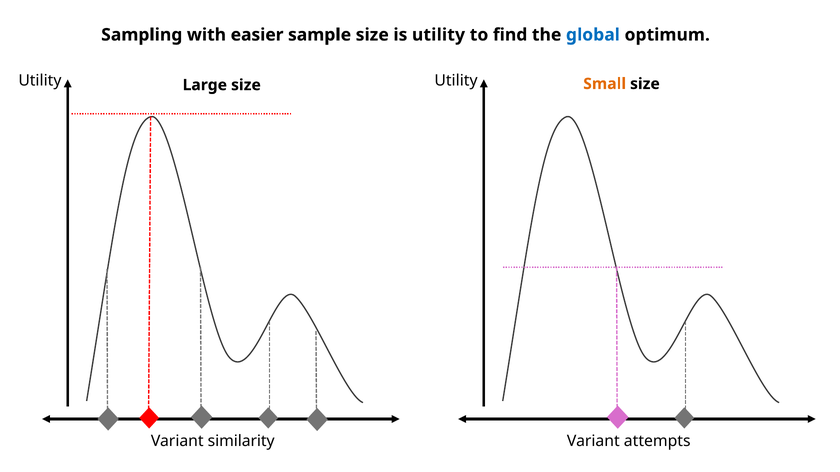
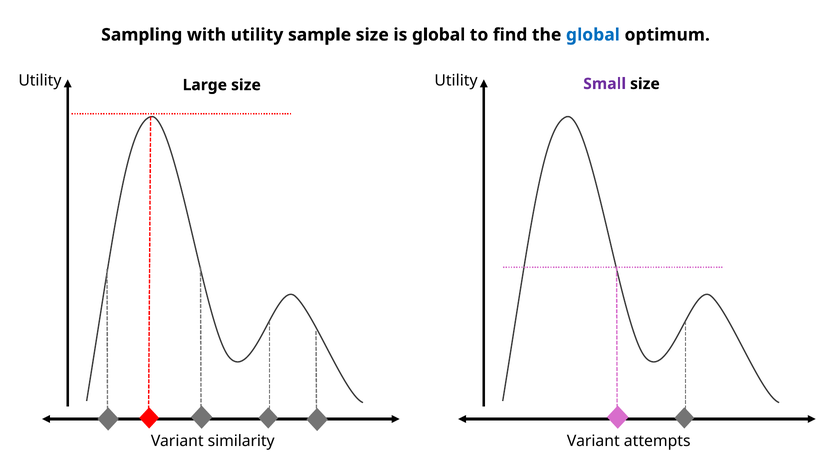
with easier: easier -> utility
is utility: utility -> global
Small colour: orange -> purple
